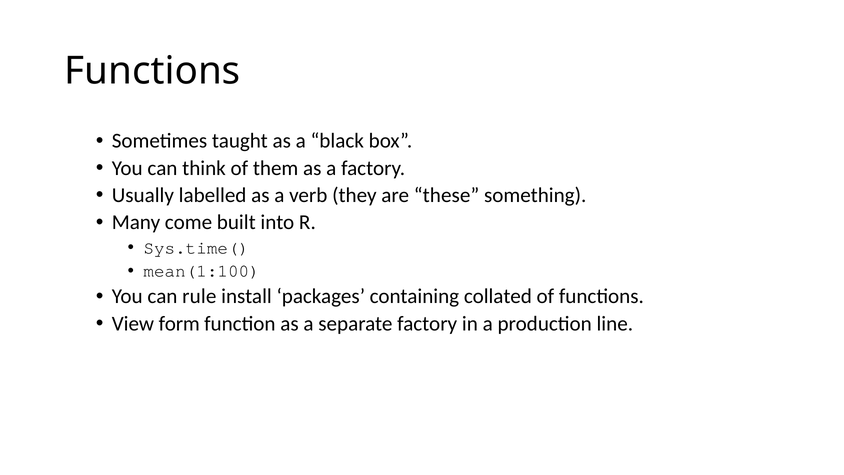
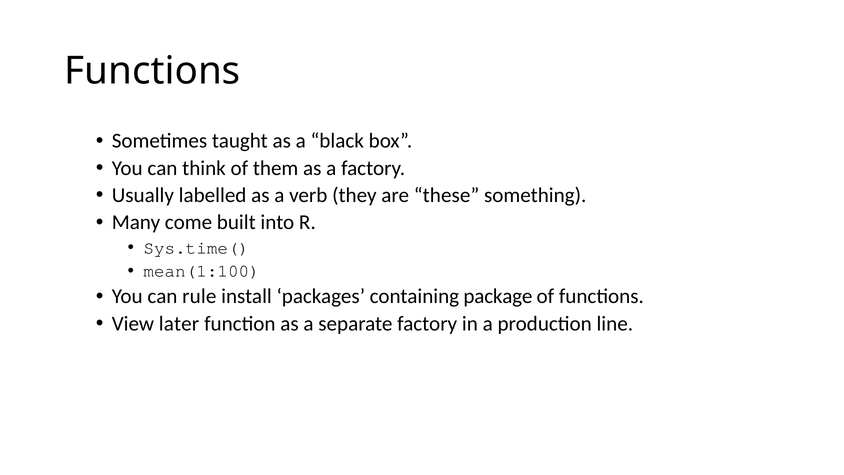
collated: collated -> package
form: form -> later
